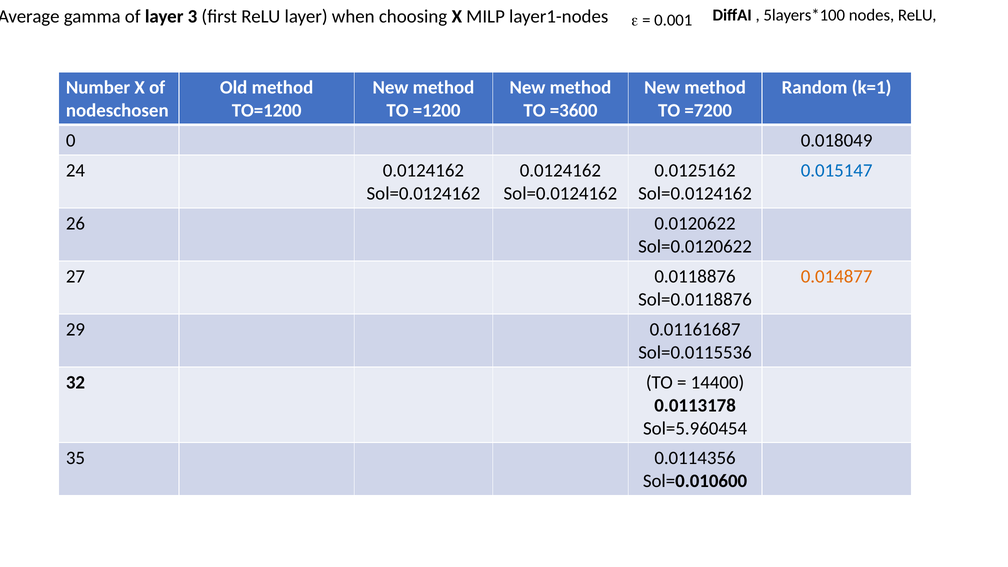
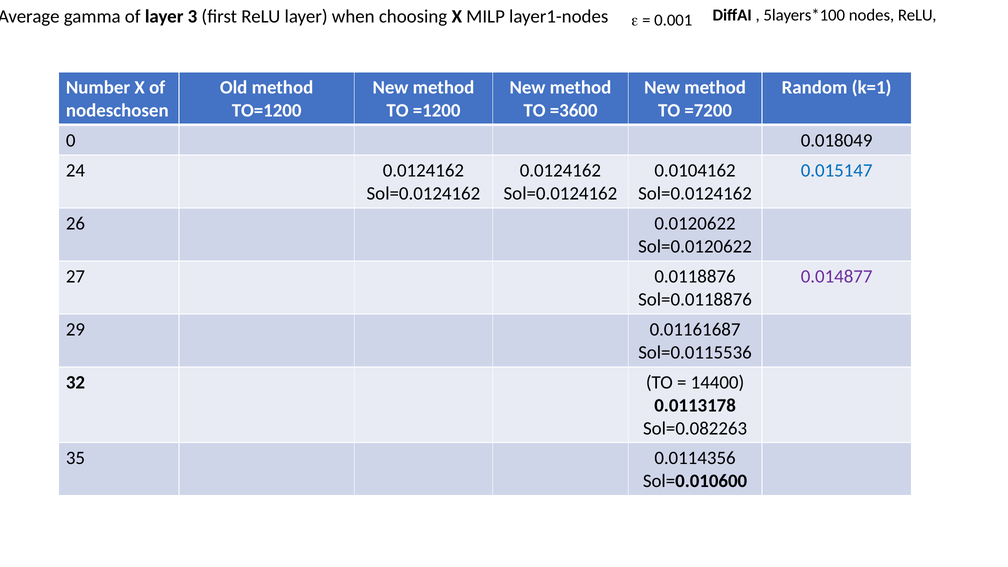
0.0125162: 0.0125162 -> 0.0104162
0.014877 colour: orange -> purple
Sol=5.960454: Sol=5.960454 -> Sol=0.082263
